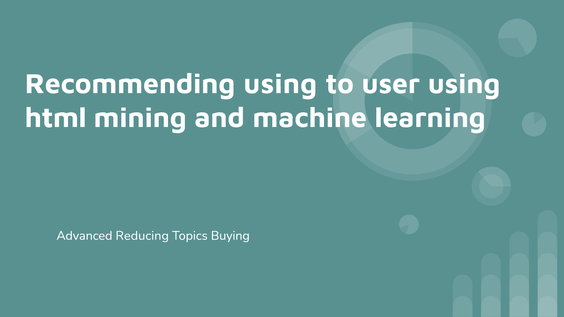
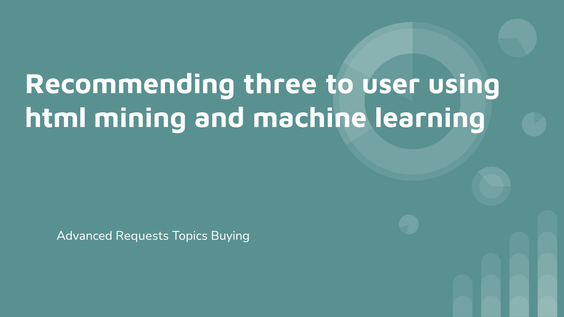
Recommending using: using -> three
Reducing: Reducing -> Requests
